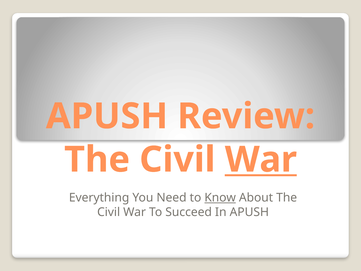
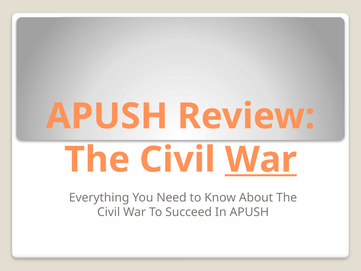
Know underline: present -> none
